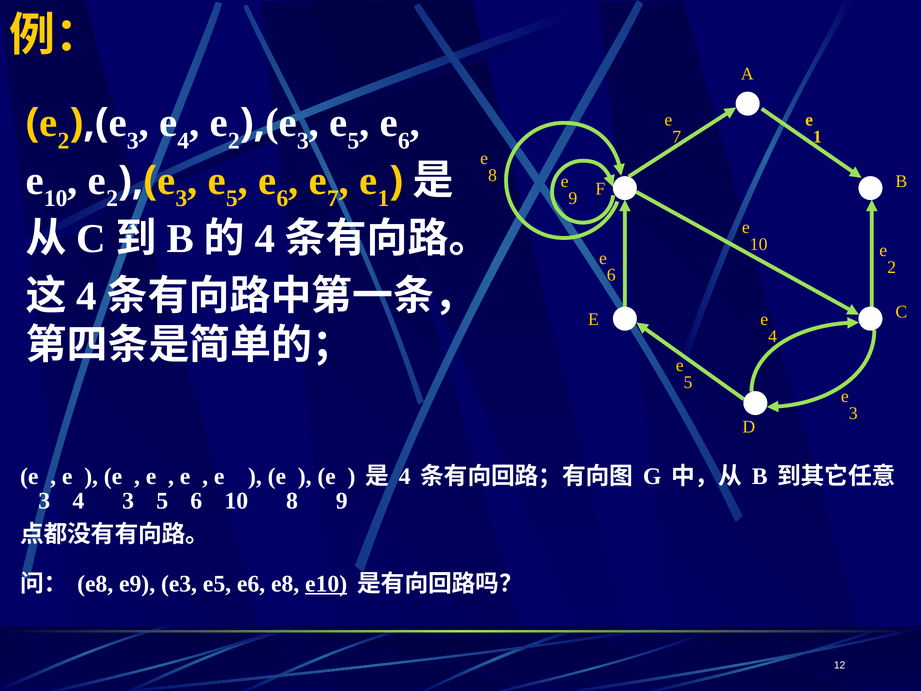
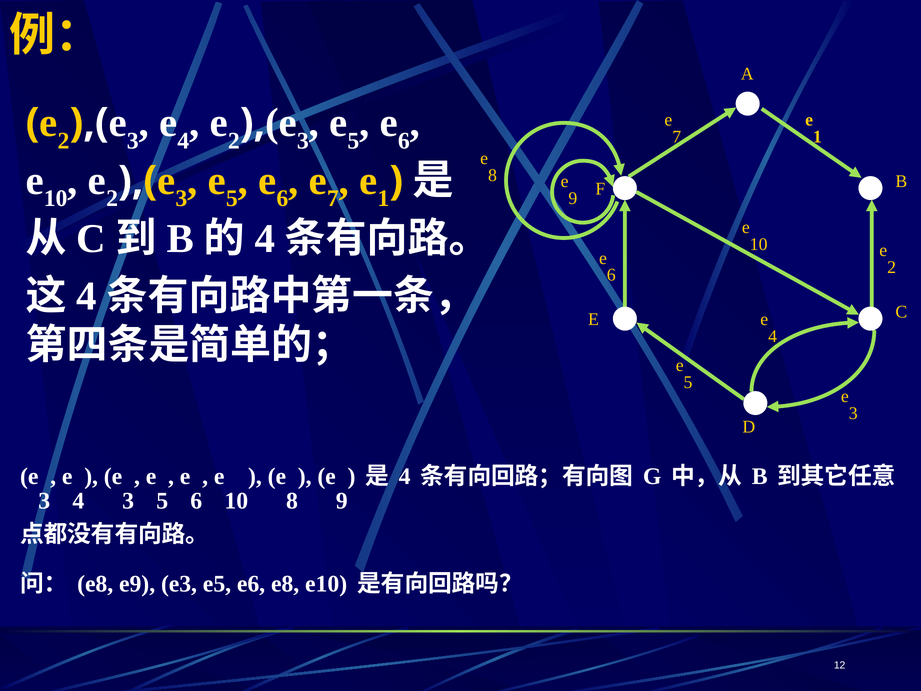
e10 underline: present -> none
